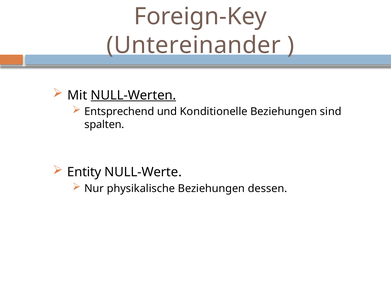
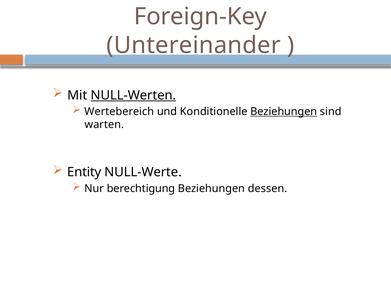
Entsprechend: Entsprechend -> Wertebereich
Beziehungen at (284, 112) underline: none -> present
spalten: spalten -> warten
physikalische: physikalische -> berechtigung
